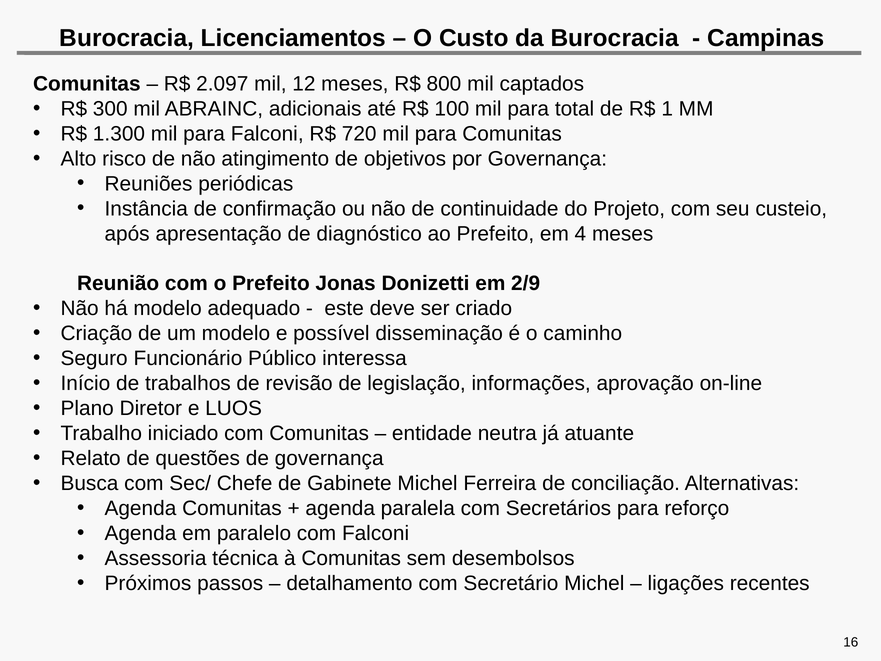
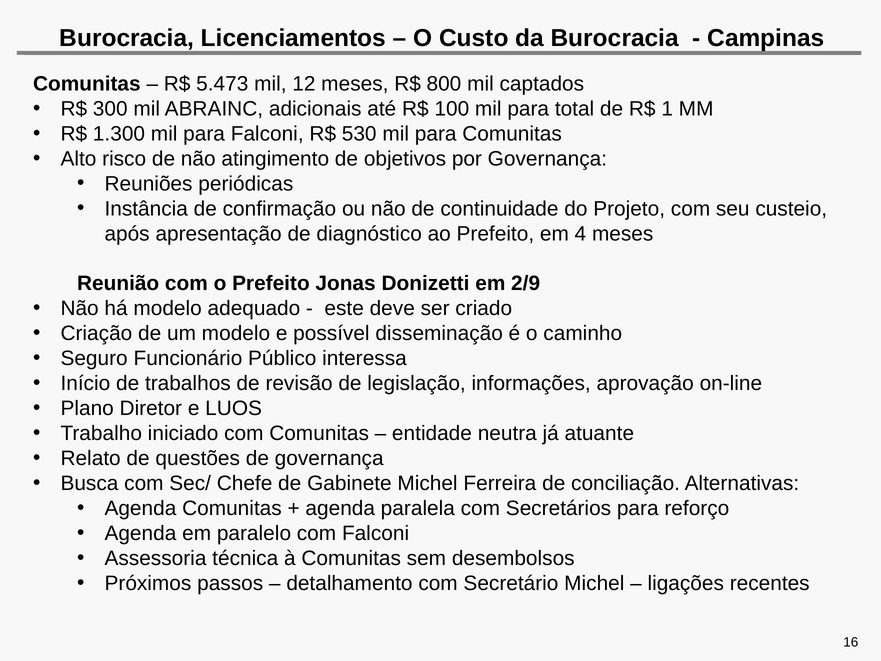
2.097: 2.097 -> 5.473
720: 720 -> 530
